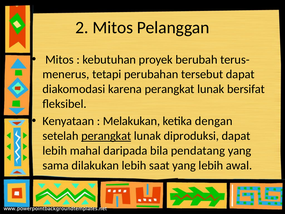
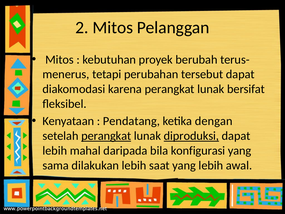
Melakukan: Melakukan -> Pendatang
diproduksi underline: none -> present
pendatang: pendatang -> konfigurasi
